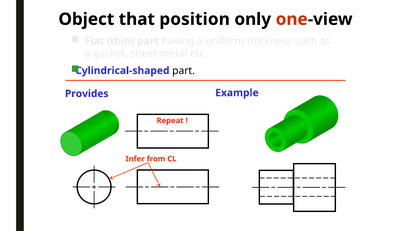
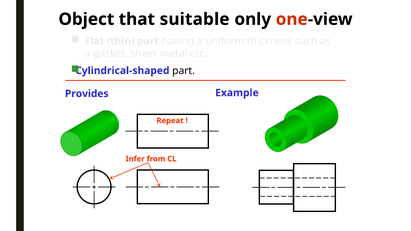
position: position -> suitable
